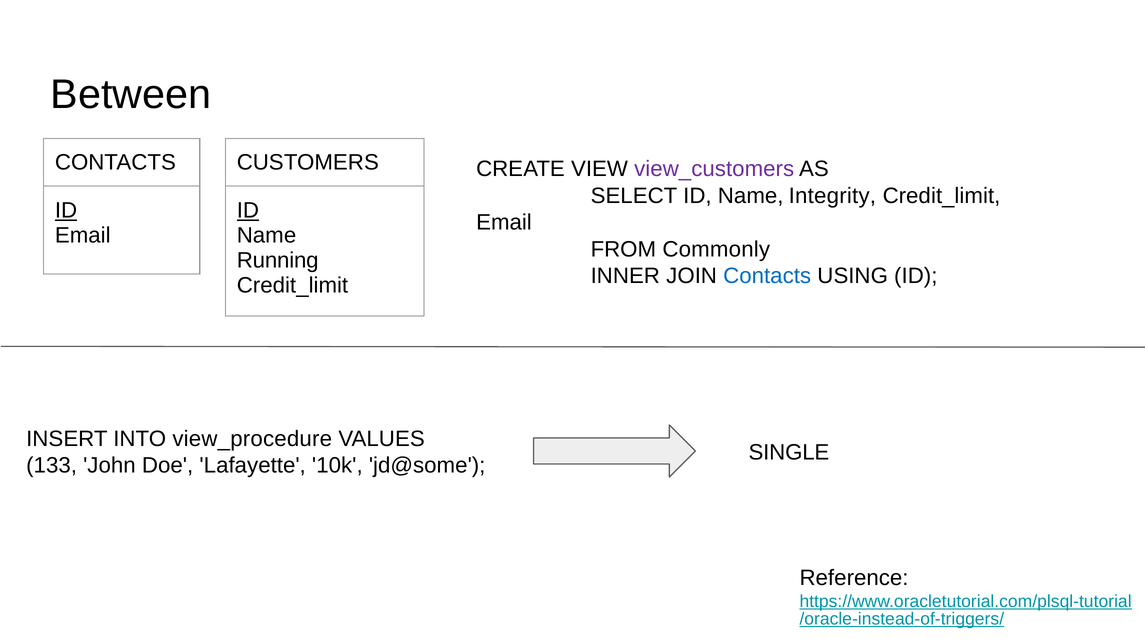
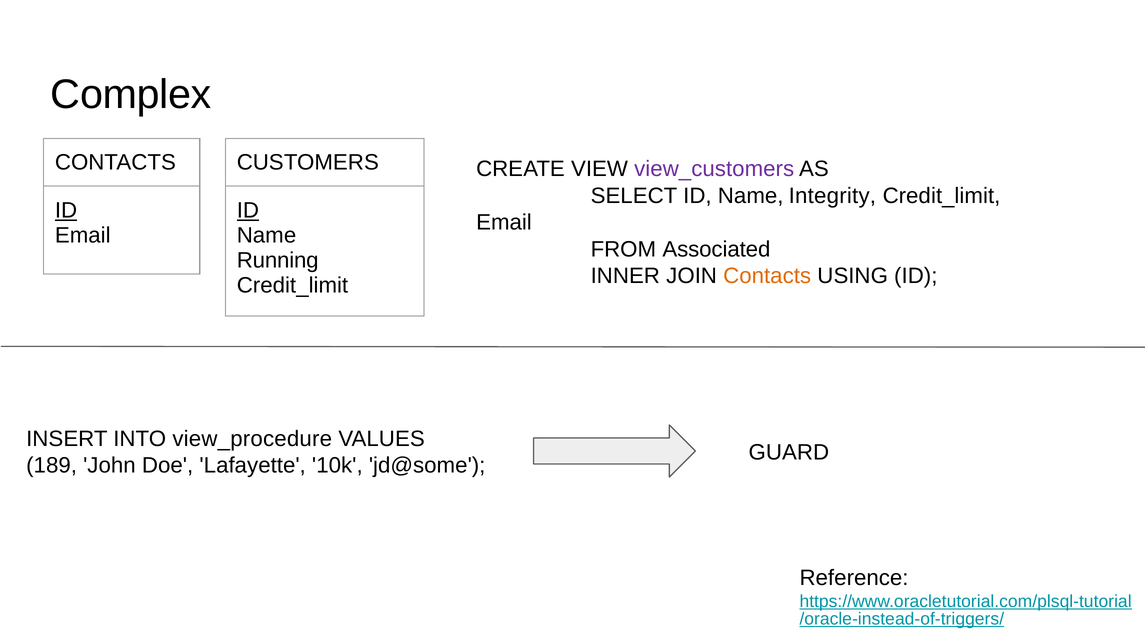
Between: Between -> Complex
Commonly: Commonly -> Associated
Contacts at (767, 276) colour: blue -> orange
SINGLE: SINGLE -> GUARD
133: 133 -> 189
